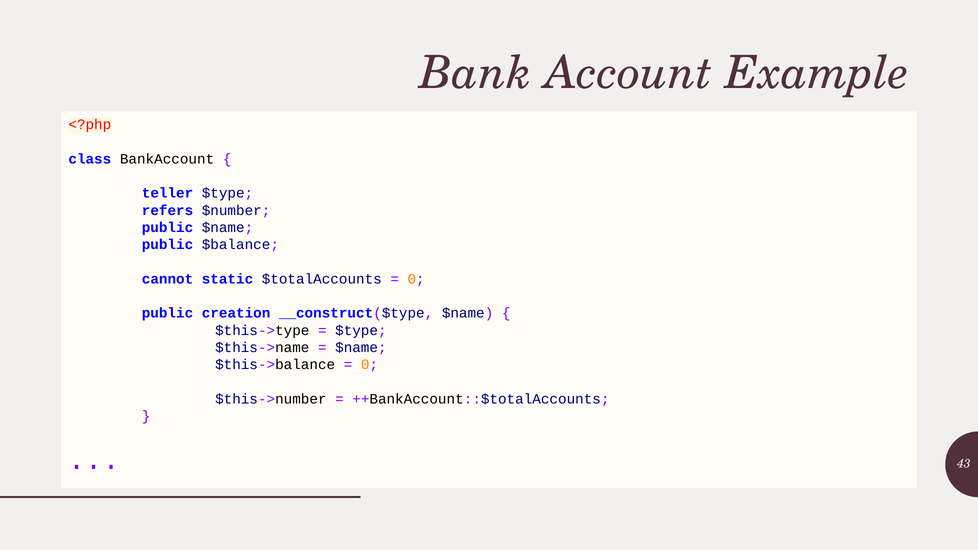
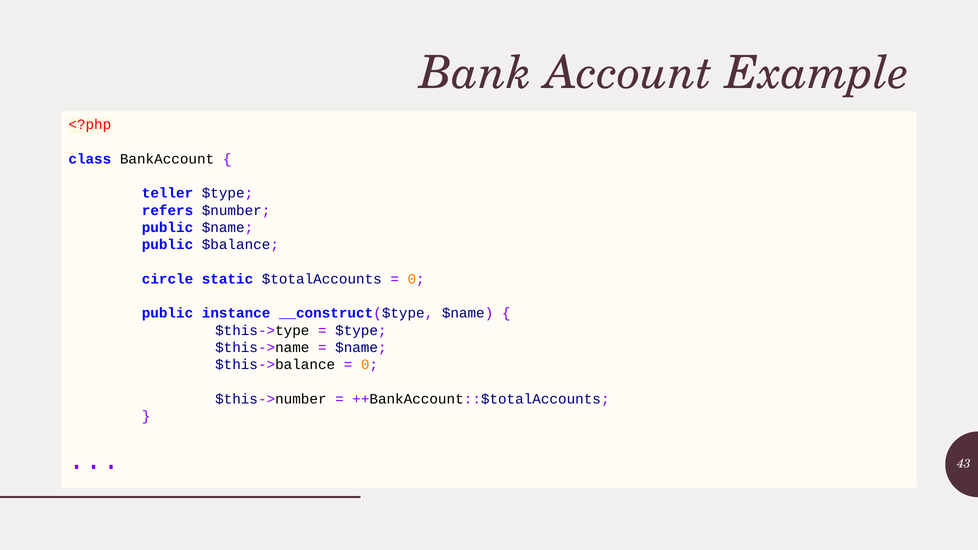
cannot: cannot -> circle
creation: creation -> instance
